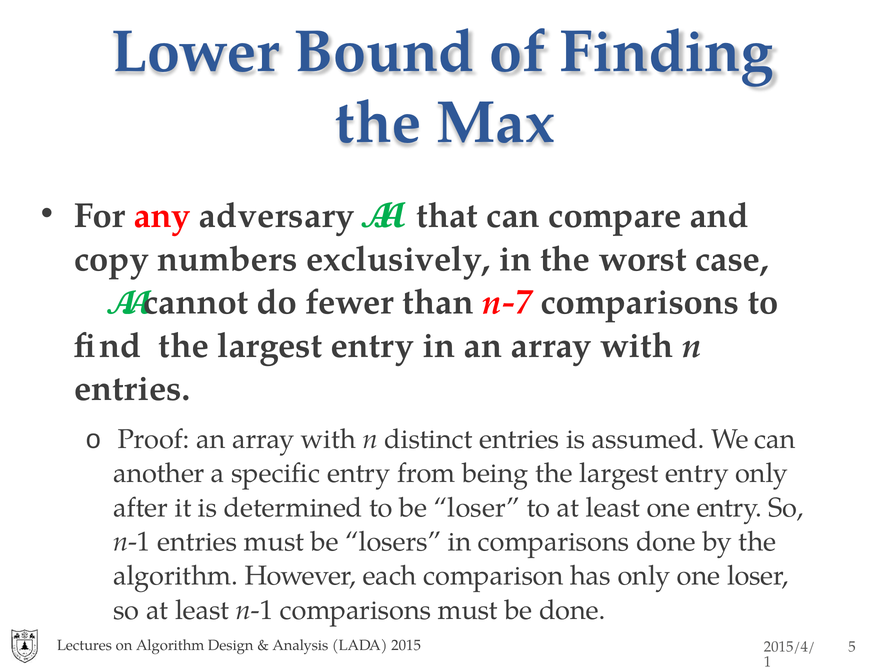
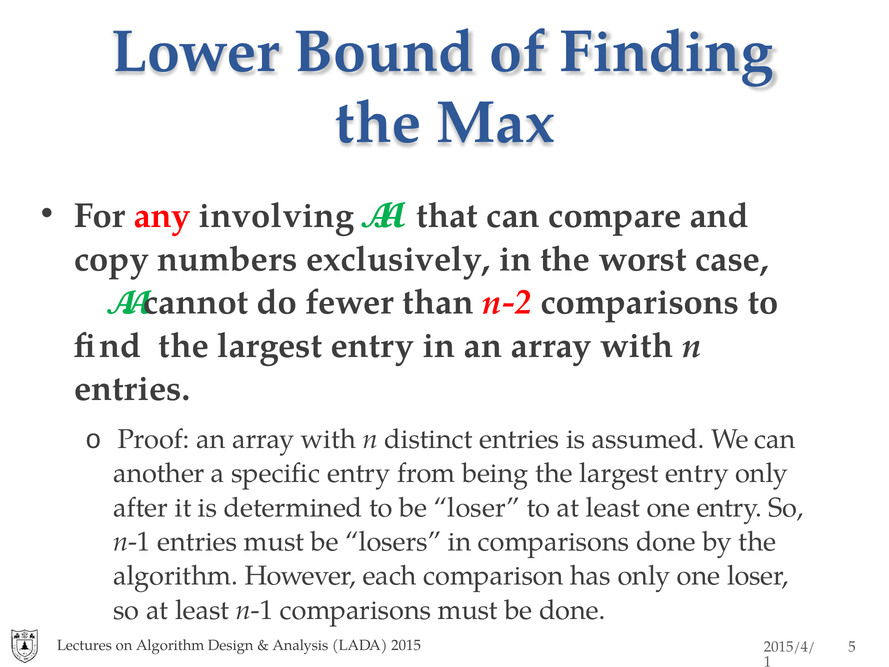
adversary: adversary -> involving
n-7: n-7 -> n-2
